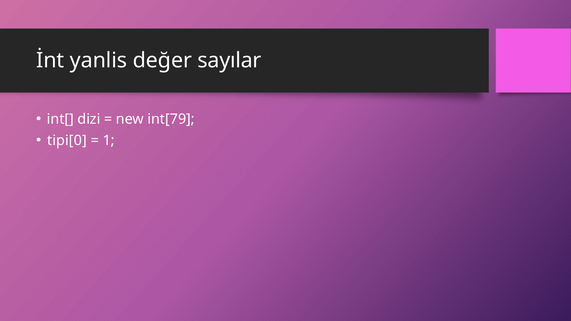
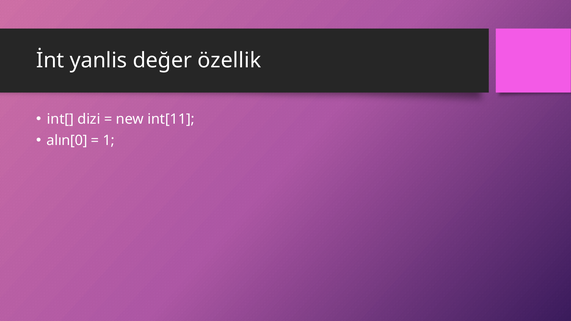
sayılar: sayılar -> özellik
int[79: int[79 -> int[11
tipi[0: tipi[0 -> alın[0
